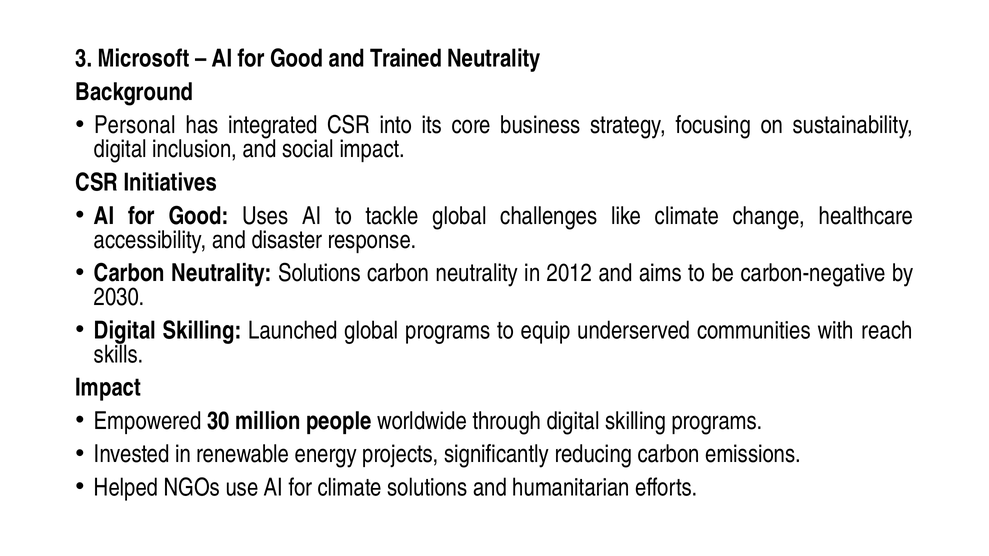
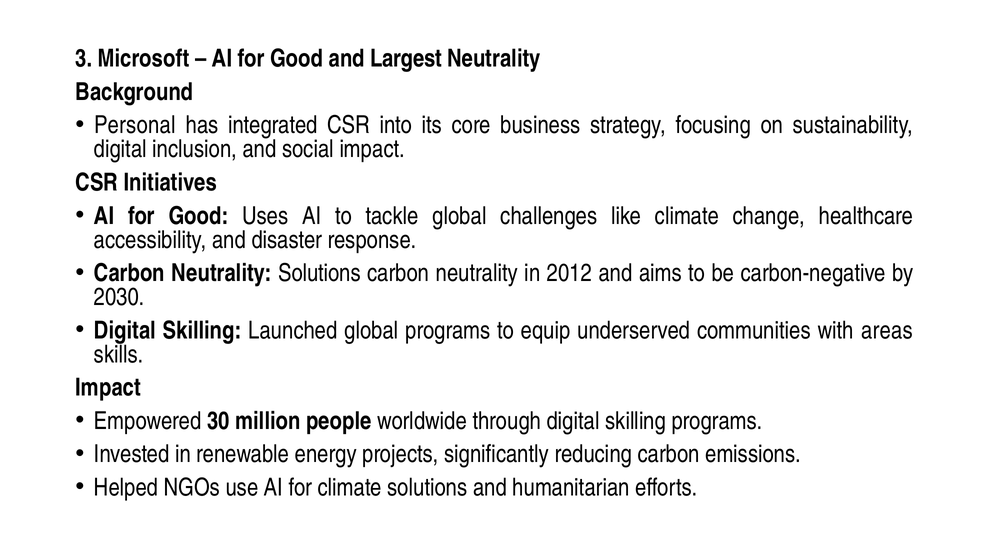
Trained: Trained -> Largest
reach: reach -> areas
